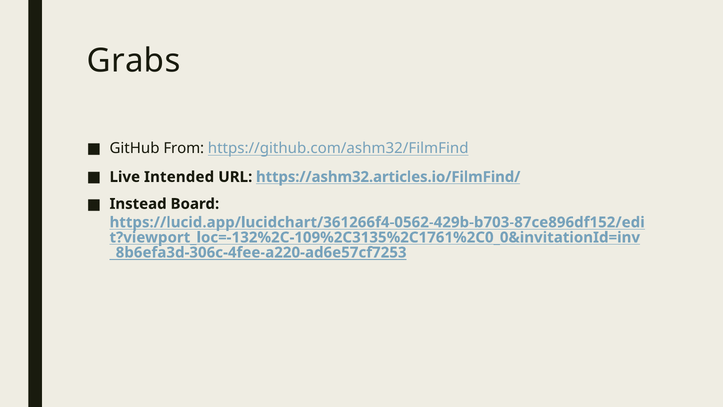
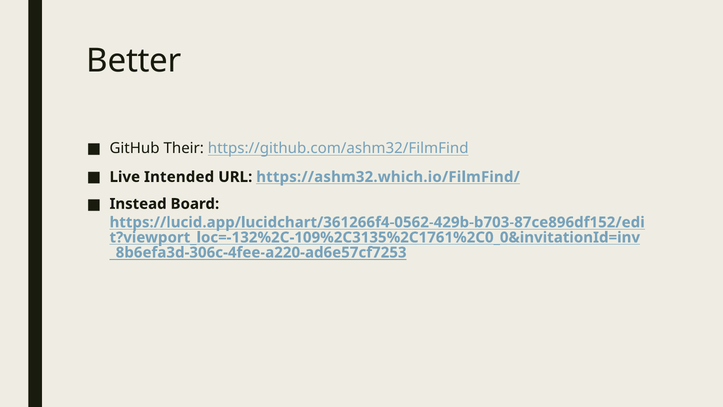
Grabs: Grabs -> Better
From: From -> Their
https://ashm32.articles.io/FilmFind/: https://ashm32.articles.io/FilmFind/ -> https://ashm32.which.io/FilmFind/
